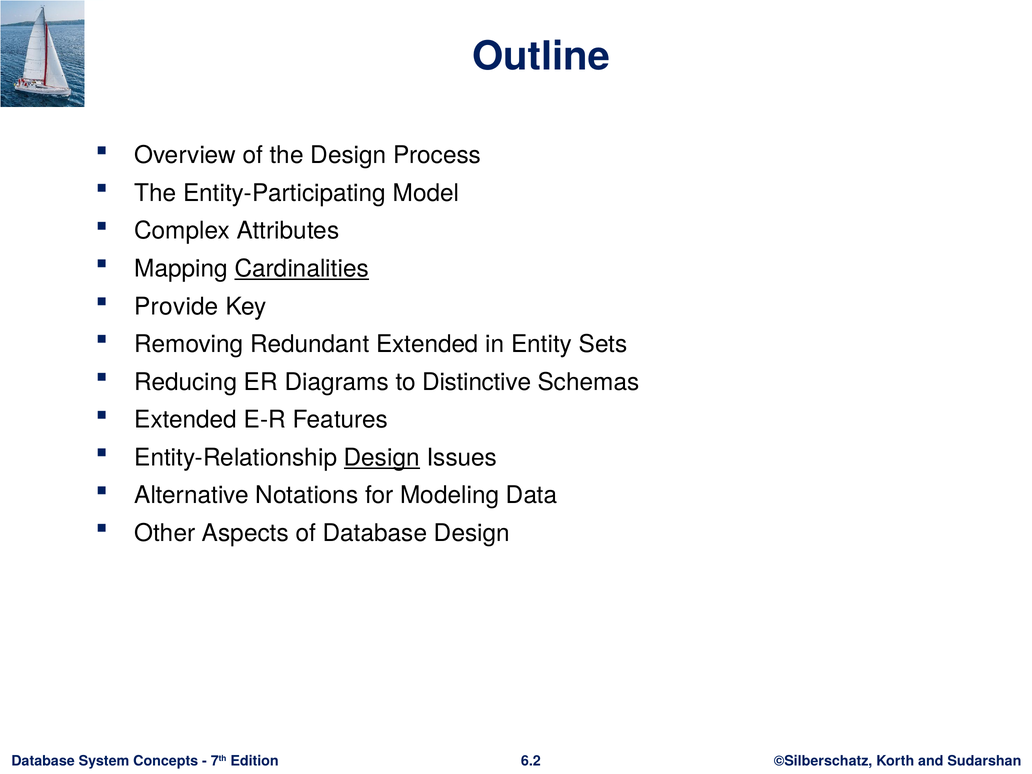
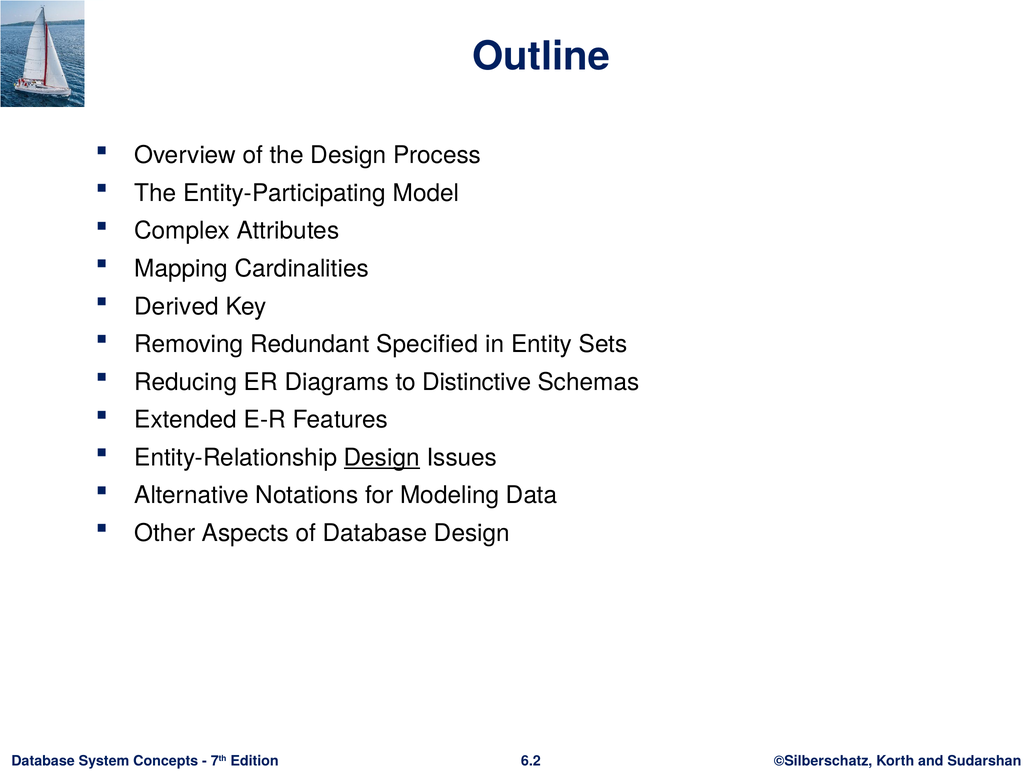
Cardinalities underline: present -> none
Provide: Provide -> Derived
Redundant Extended: Extended -> Specified
